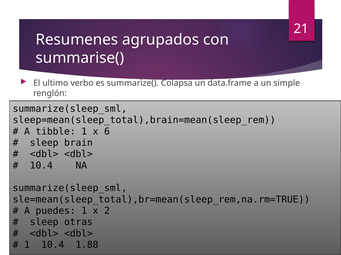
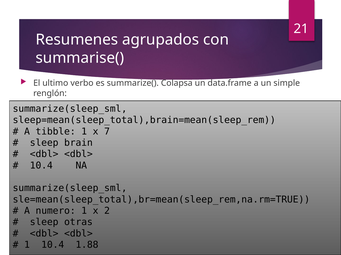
6: 6 -> 7
puedes: puedes -> numero
